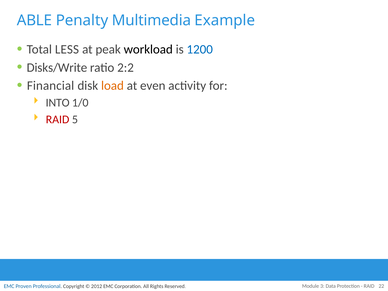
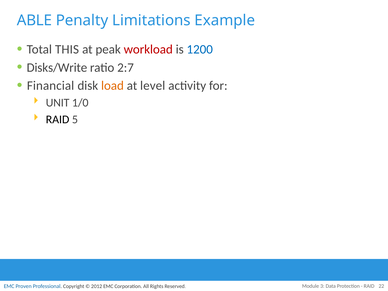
Multimedia: Multimedia -> Limitations
LESS: LESS -> THIS
workload colour: black -> red
2:2: 2:2 -> 2:7
even: even -> level
INTO: INTO -> UNIT
RAID at (58, 119) colour: red -> black
